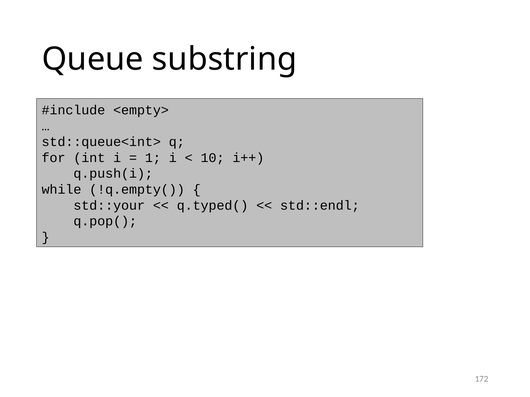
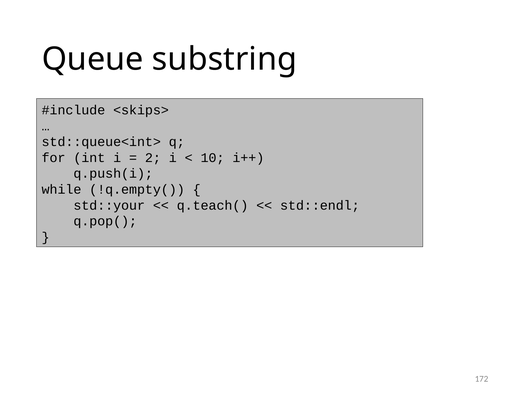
<empty>: <empty> -> <skips>
1: 1 -> 2
q.typed(: q.typed( -> q.teach(
